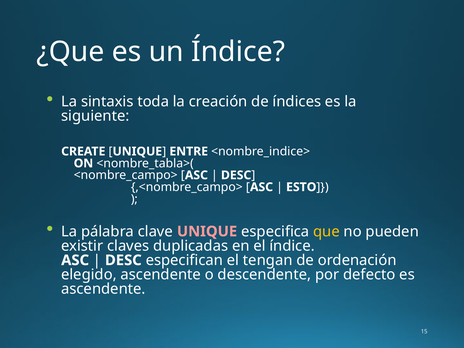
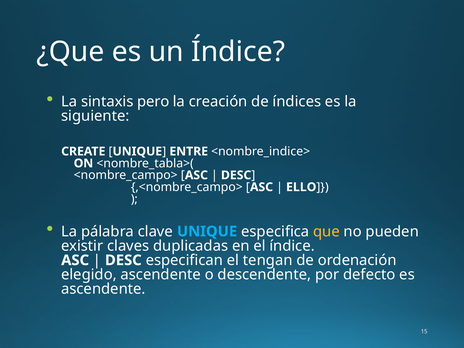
toda: toda -> pero
ESTO: ESTO -> ELLO
UNIQUE at (207, 231) colour: pink -> light blue
